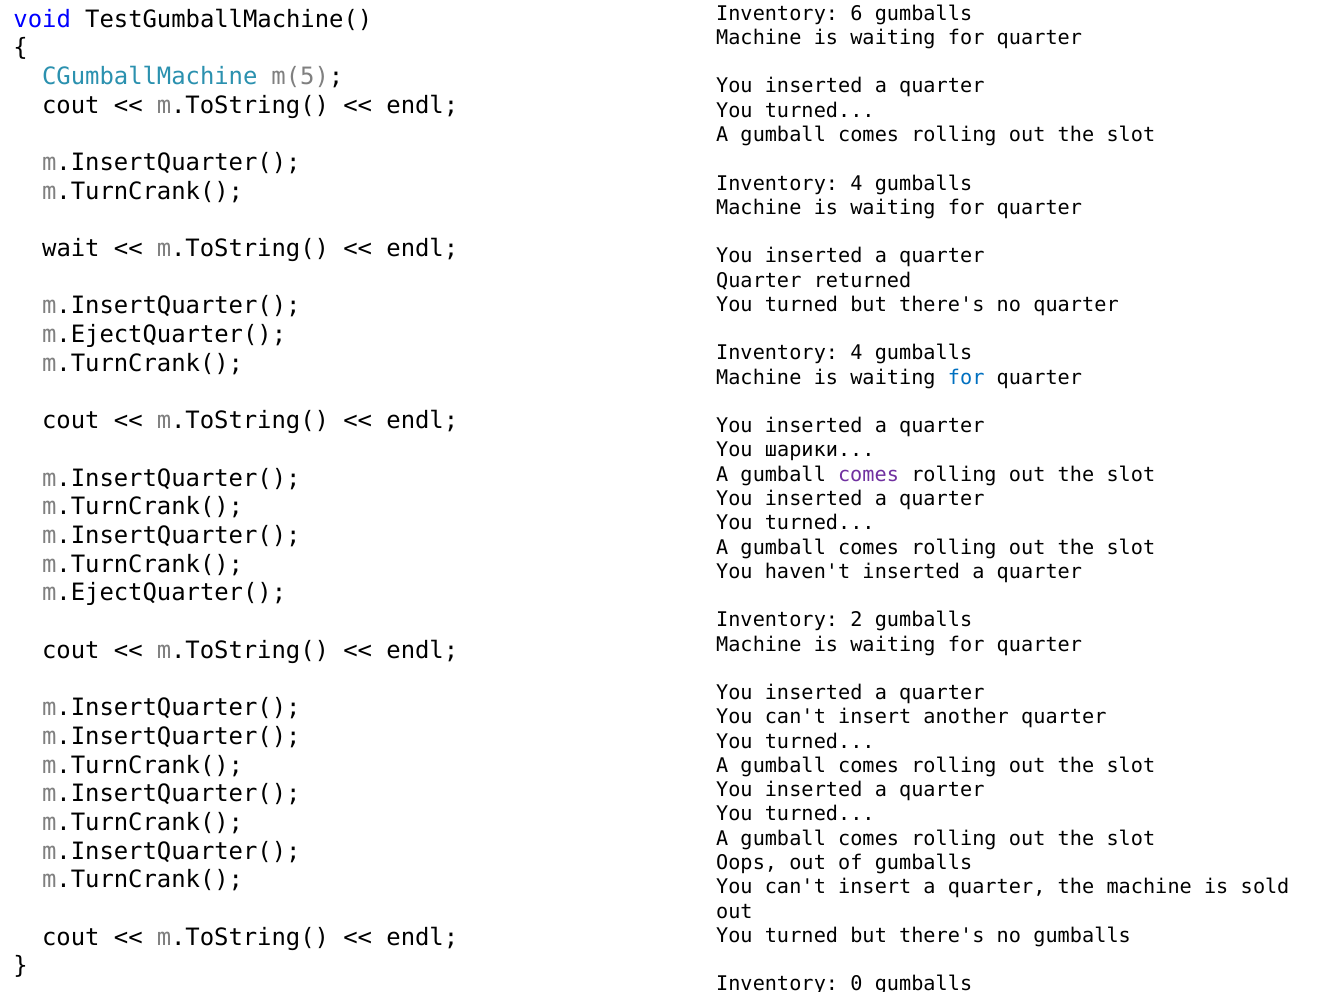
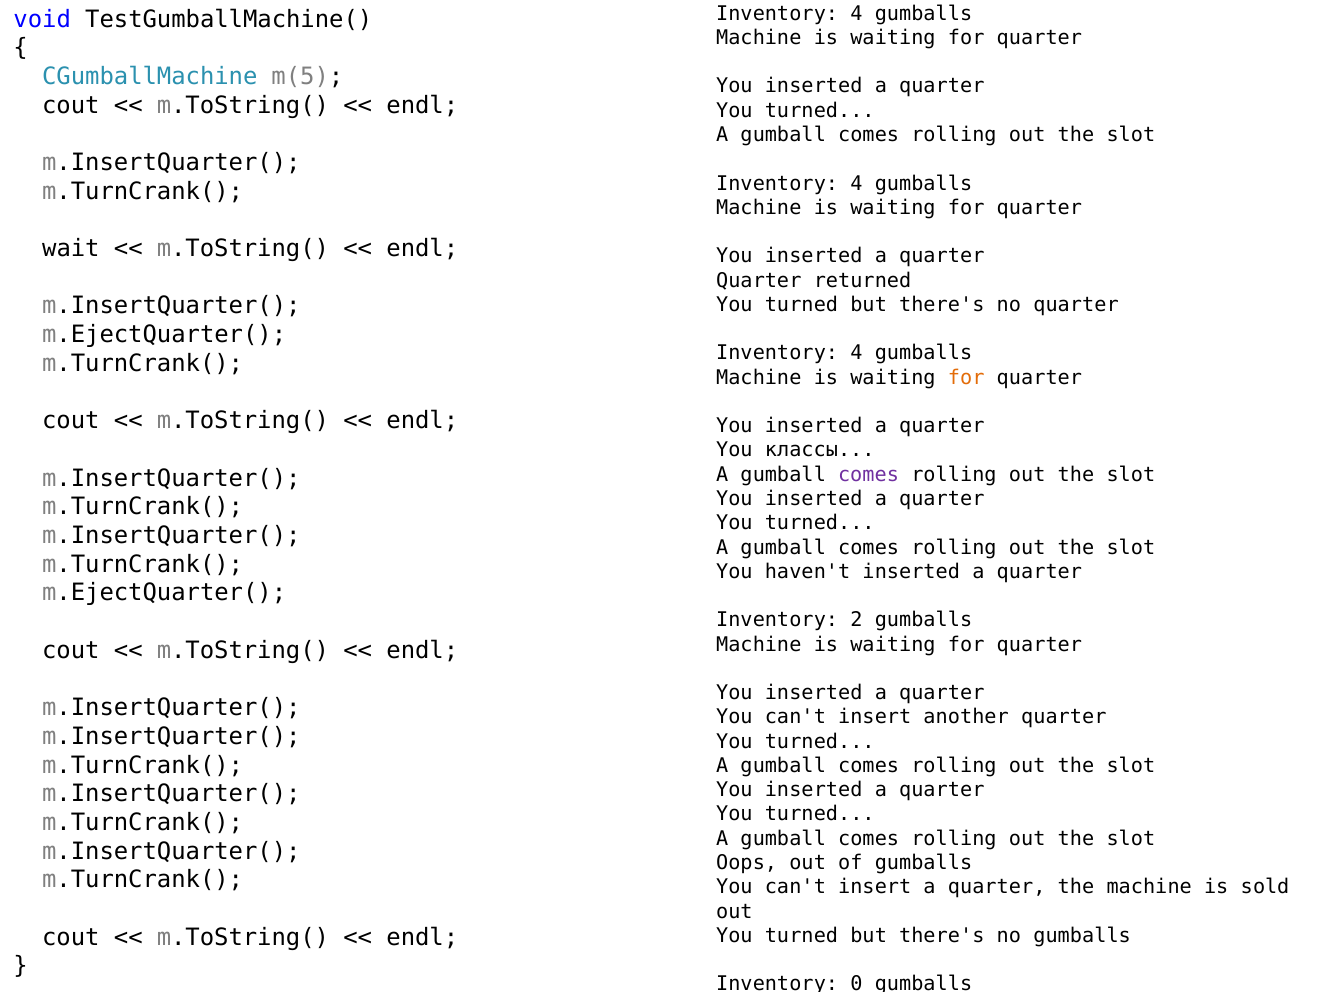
6 at (856, 13): 6 -> 4
for at (966, 378) colour: blue -> orange
шарики: шарики -> классы
